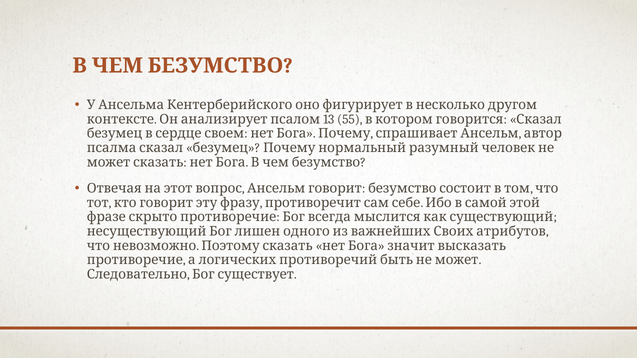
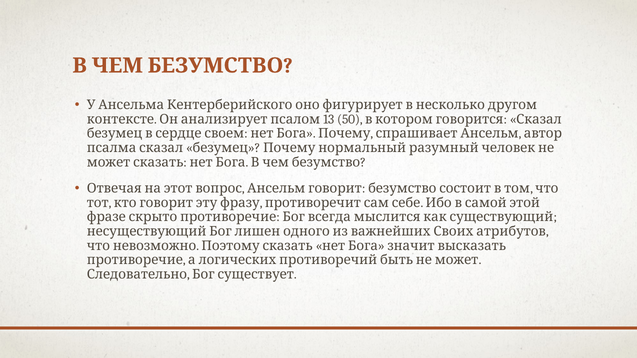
55: 55 -> 50
